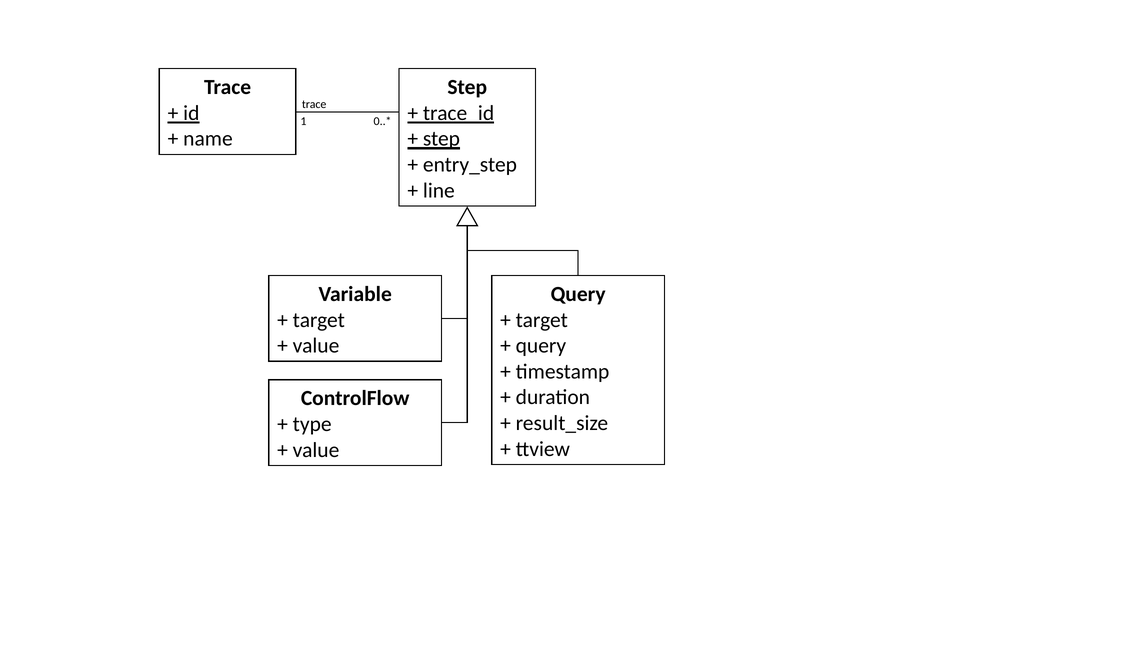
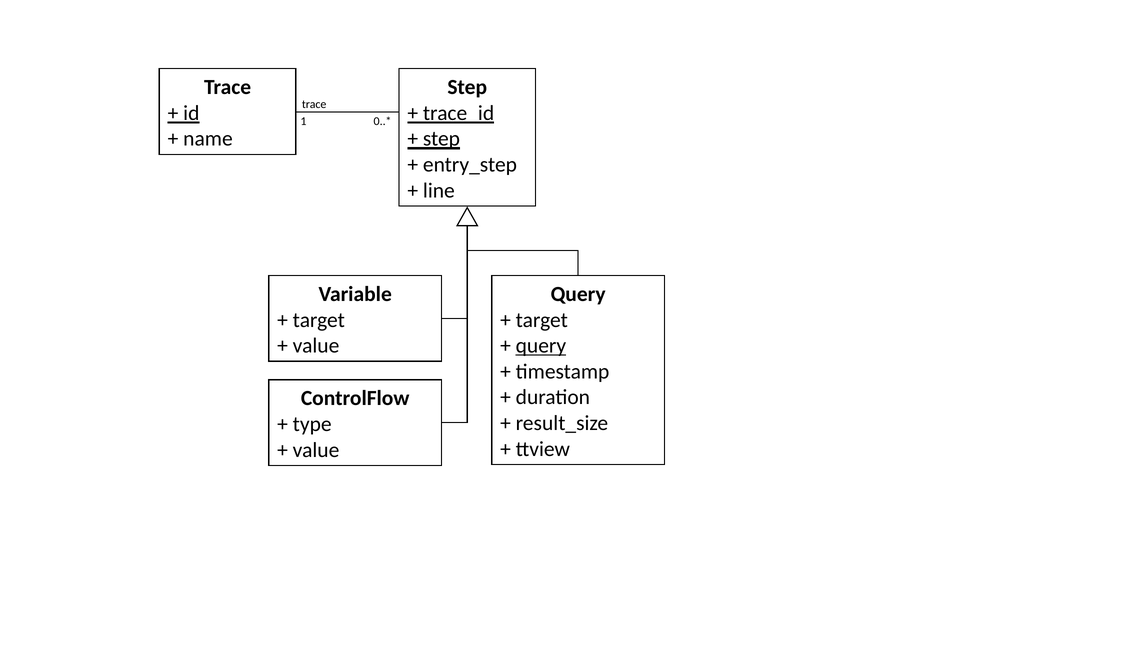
query at (541, 346) underline: none -> present
